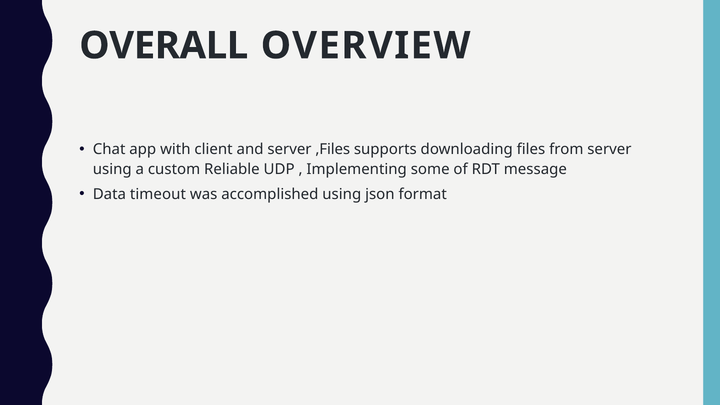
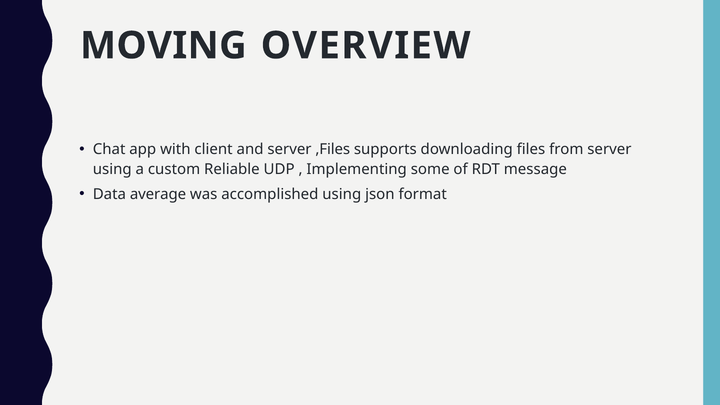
OVERALL: OVERALL -> MOVING
timeout: timeout -> average
